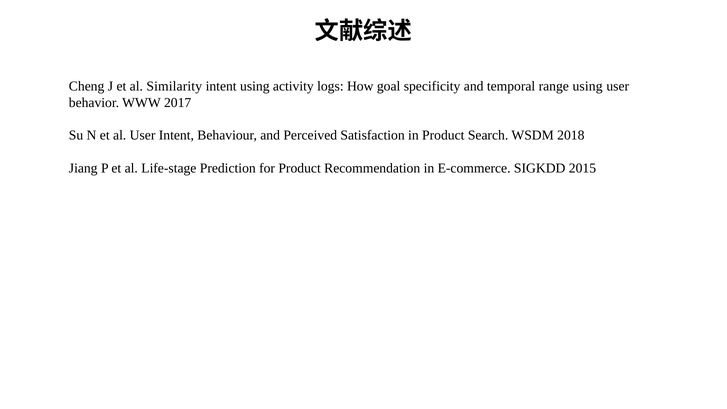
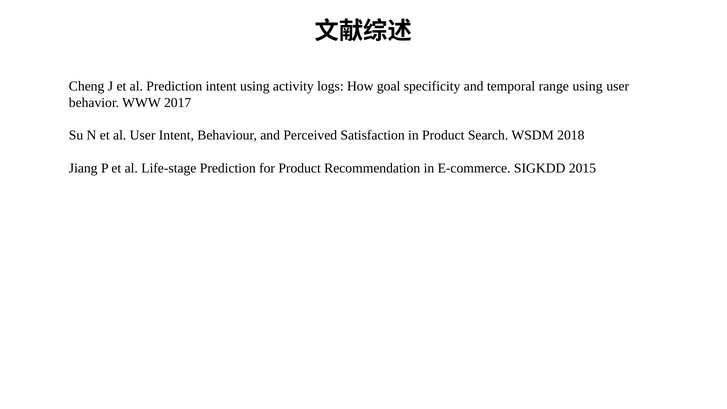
al Similarity: Similarity -> Prediction
